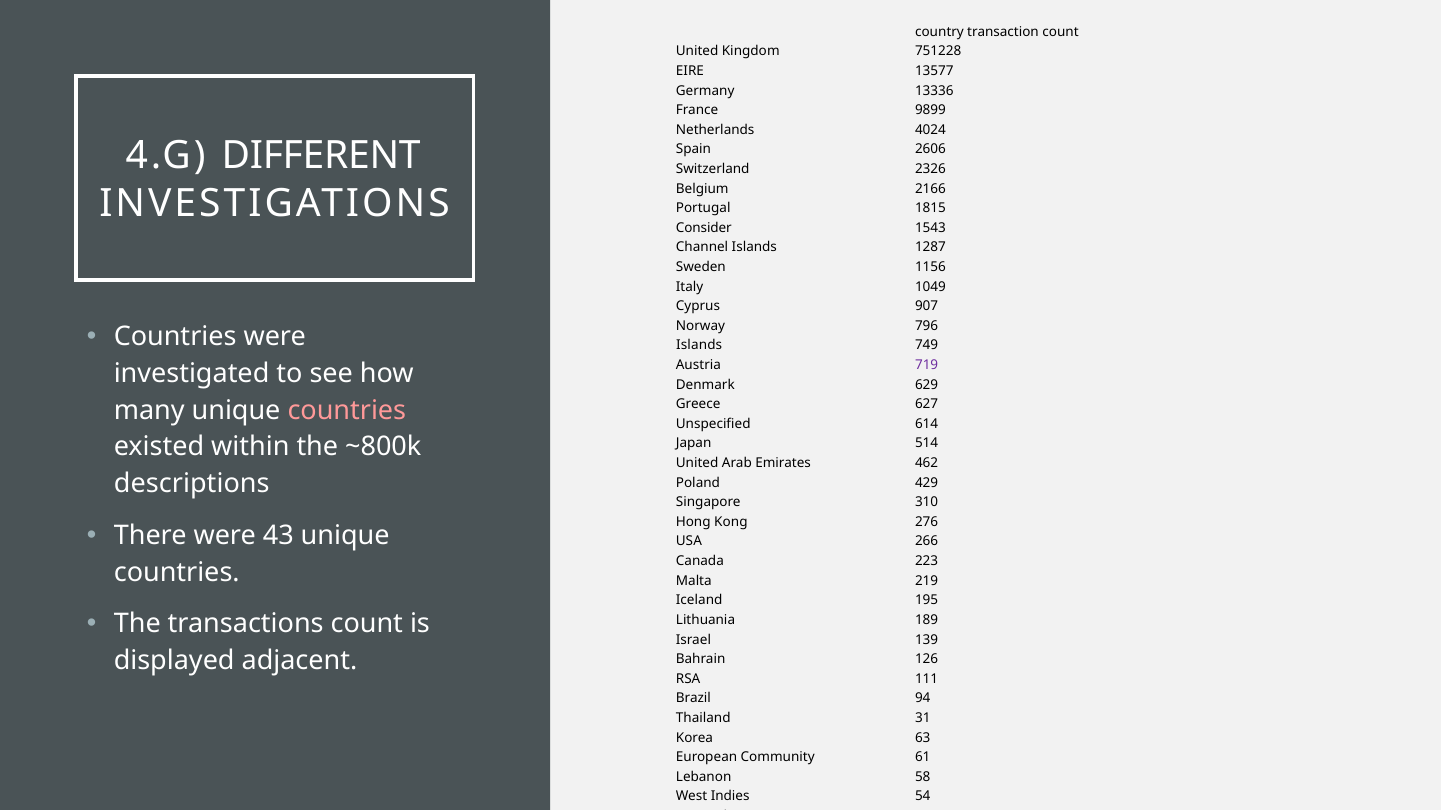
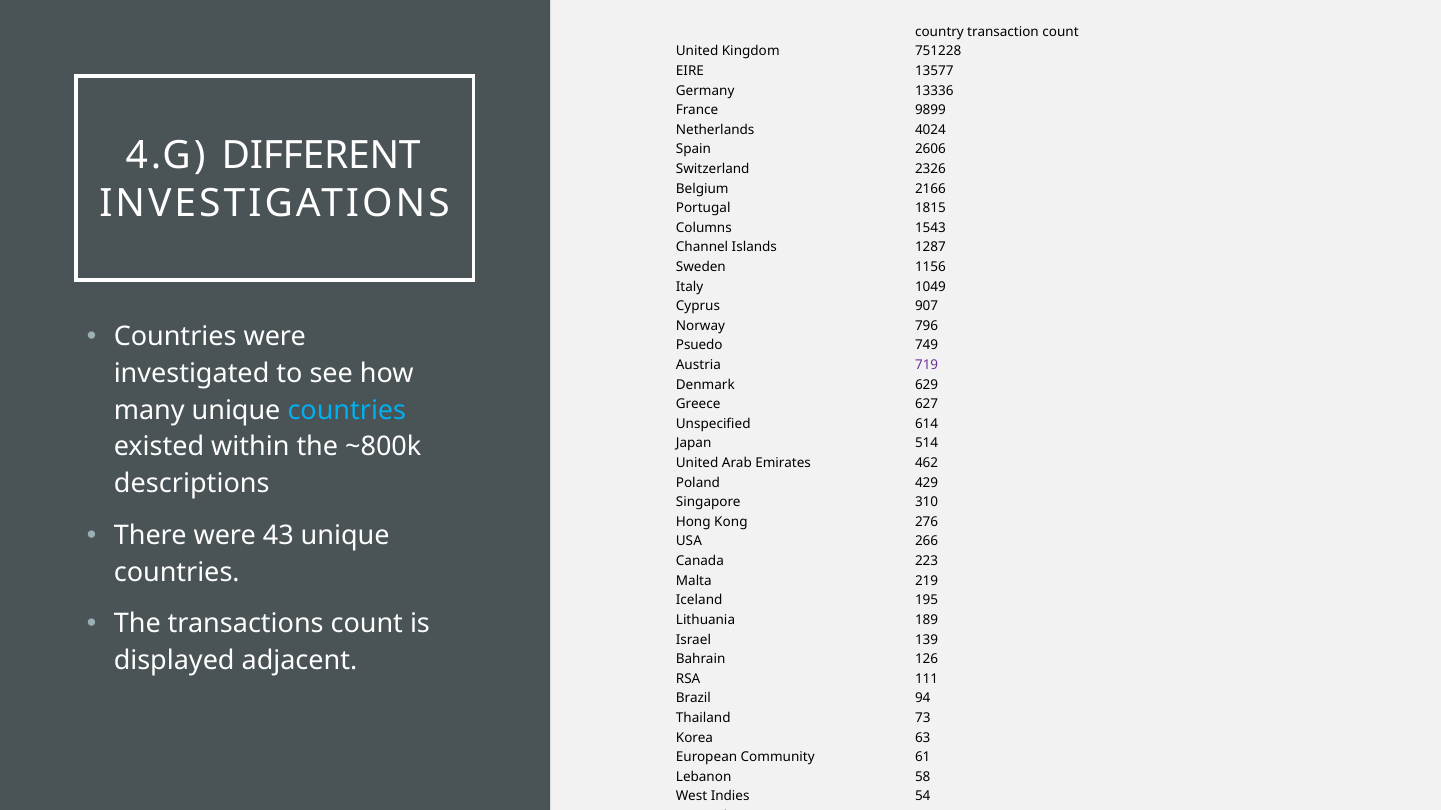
Consider: Consider -> Columns
Islands at (699, 346): Islands -> Psuedo
countries at (347, 411) colour: pink -> light blue
31: 31 -> 73
